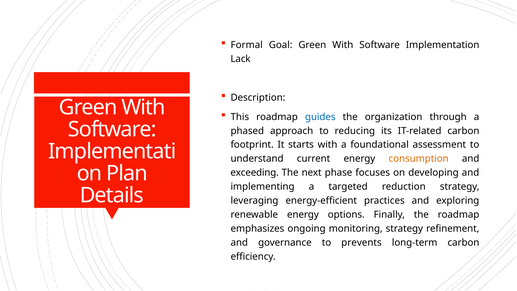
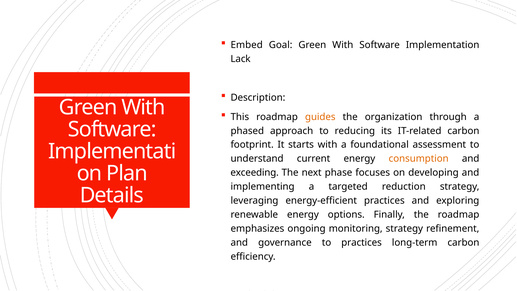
Formal: Formal -> Embed
guides colour: blue -> orange
to prevents: prevents -> practices
